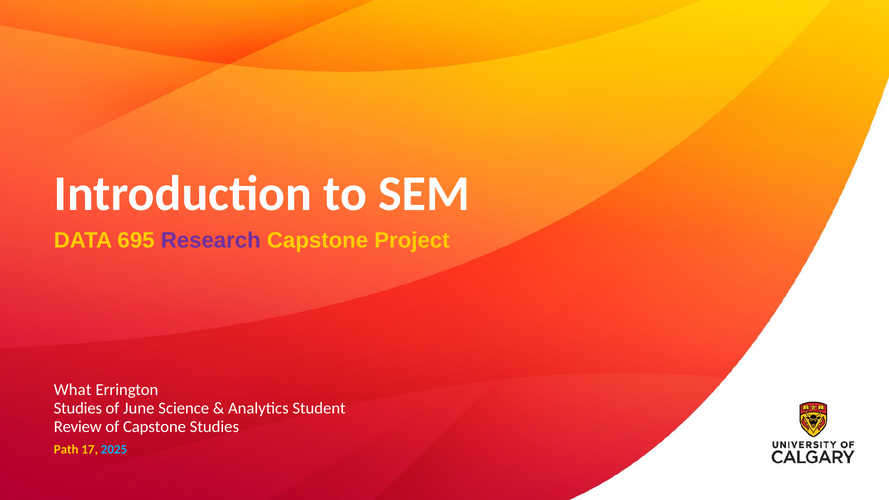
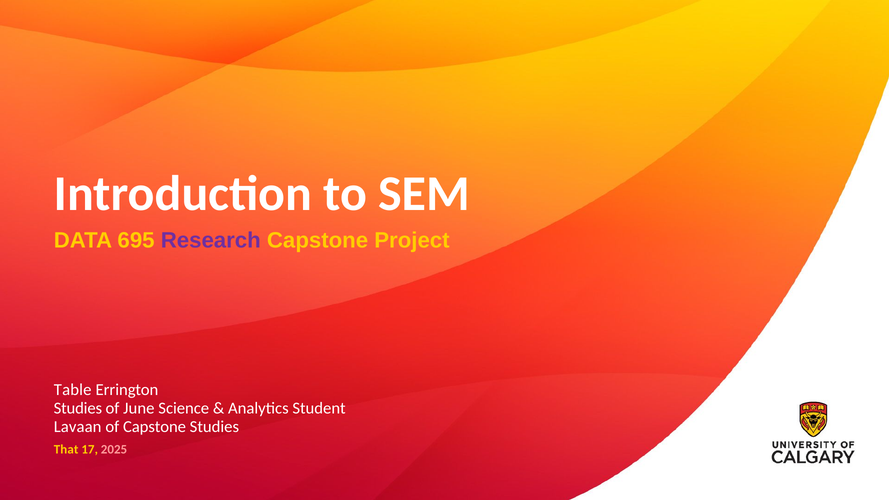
What: What -> Table
Review: Review -> Lavaan
Path: Path -> That
2025 colour: light blue -> pink
